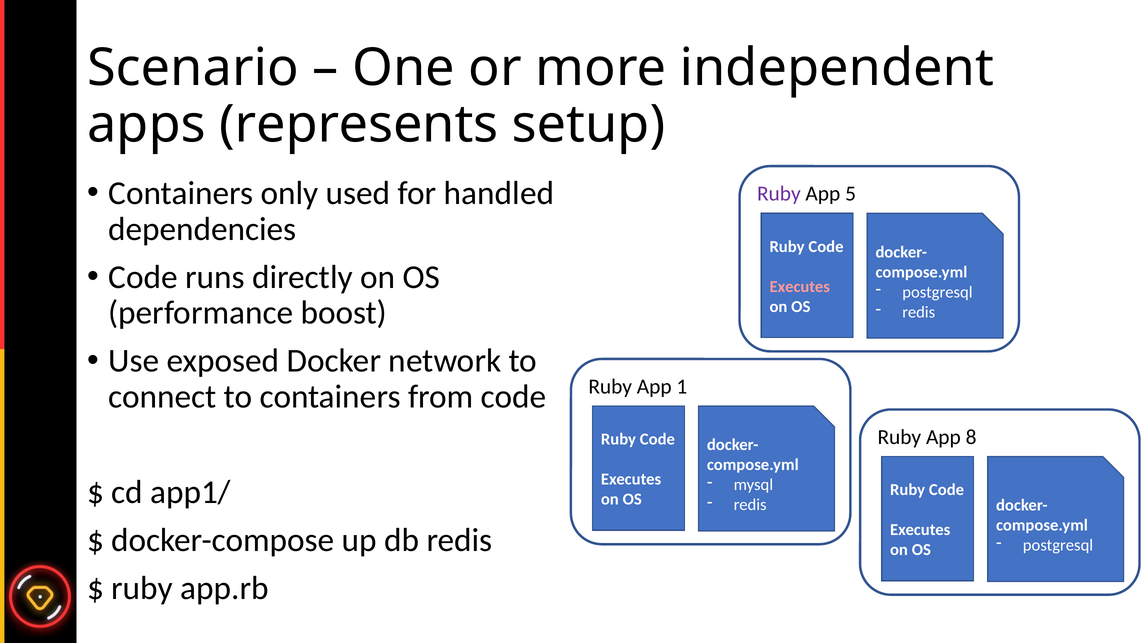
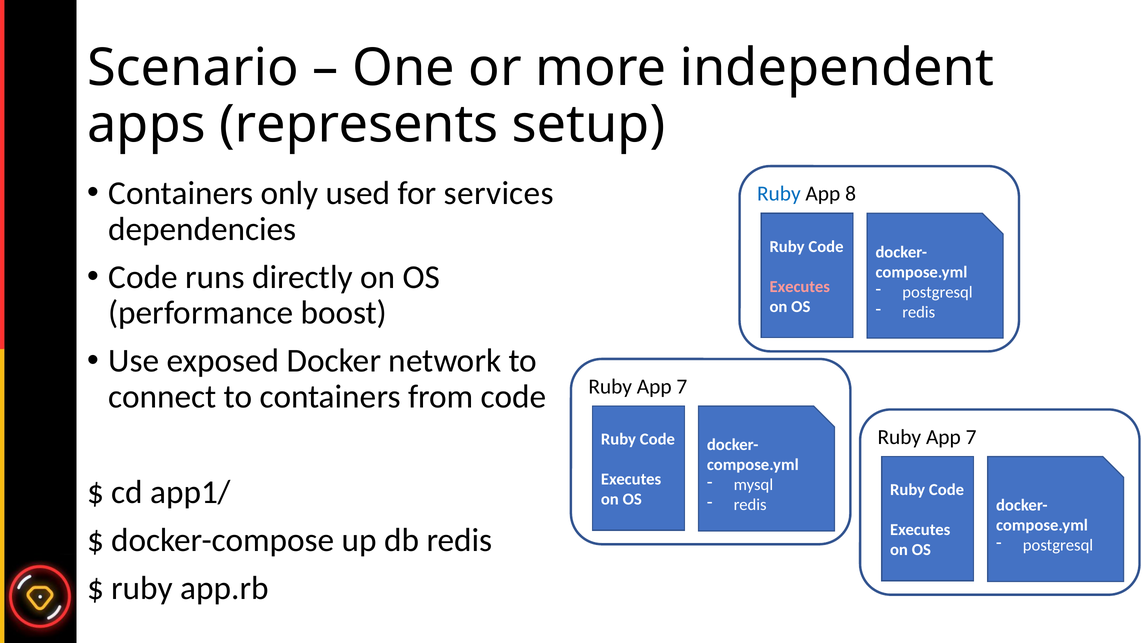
handled: handled -> services
Ruby at (779, 194) colour: purple -> blue
5: 5 -> 8
1 at (682, 386): 1 -> 7
8 at (971, 437): 8 -> 7
